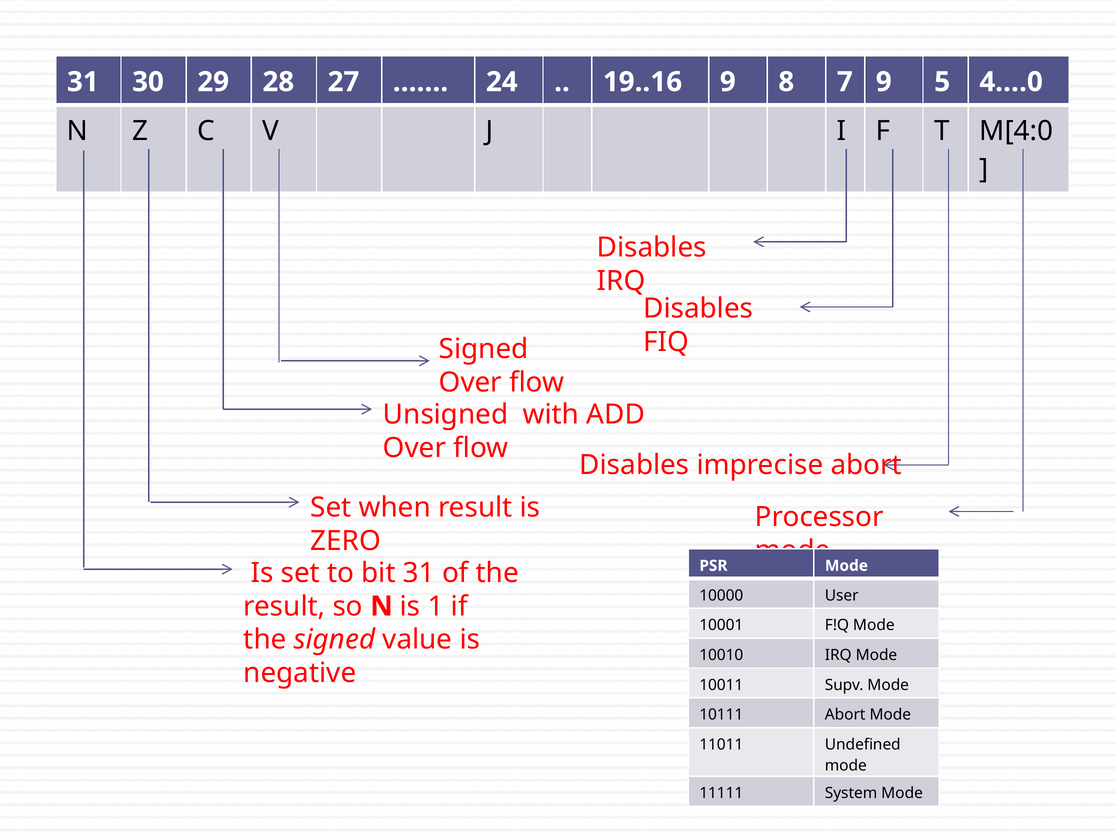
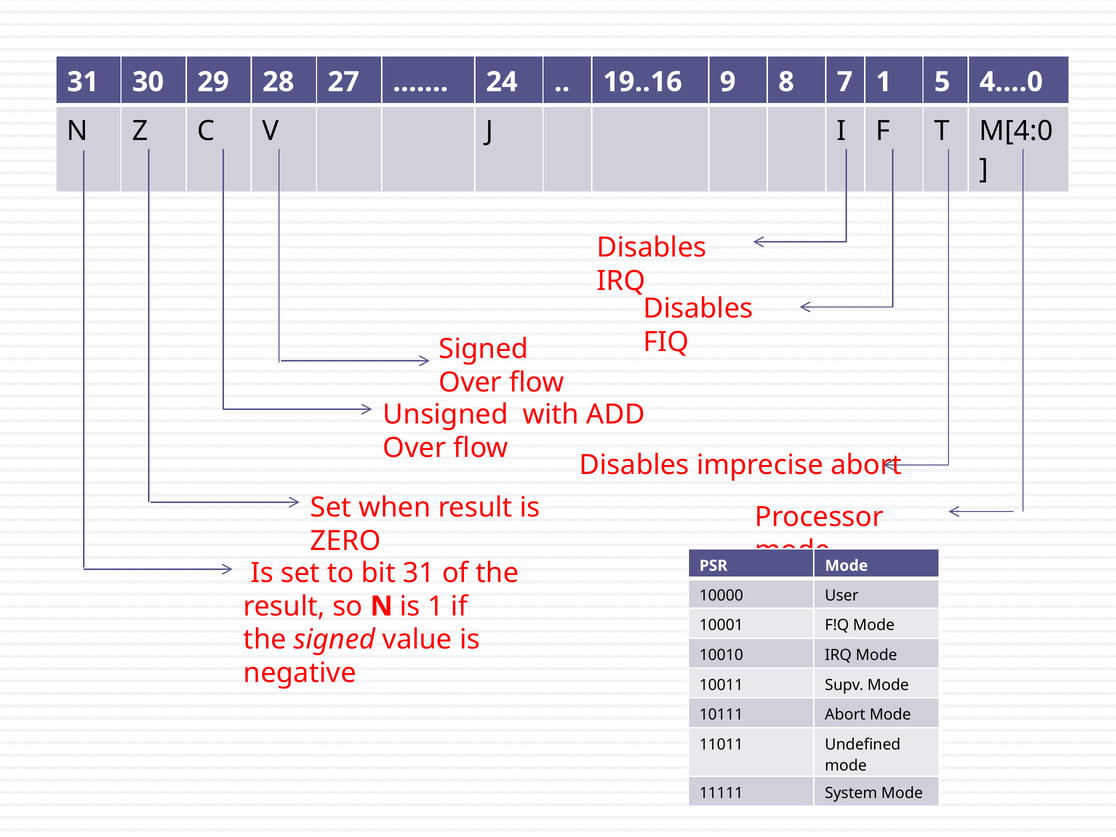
7 9: 9 -> 1
